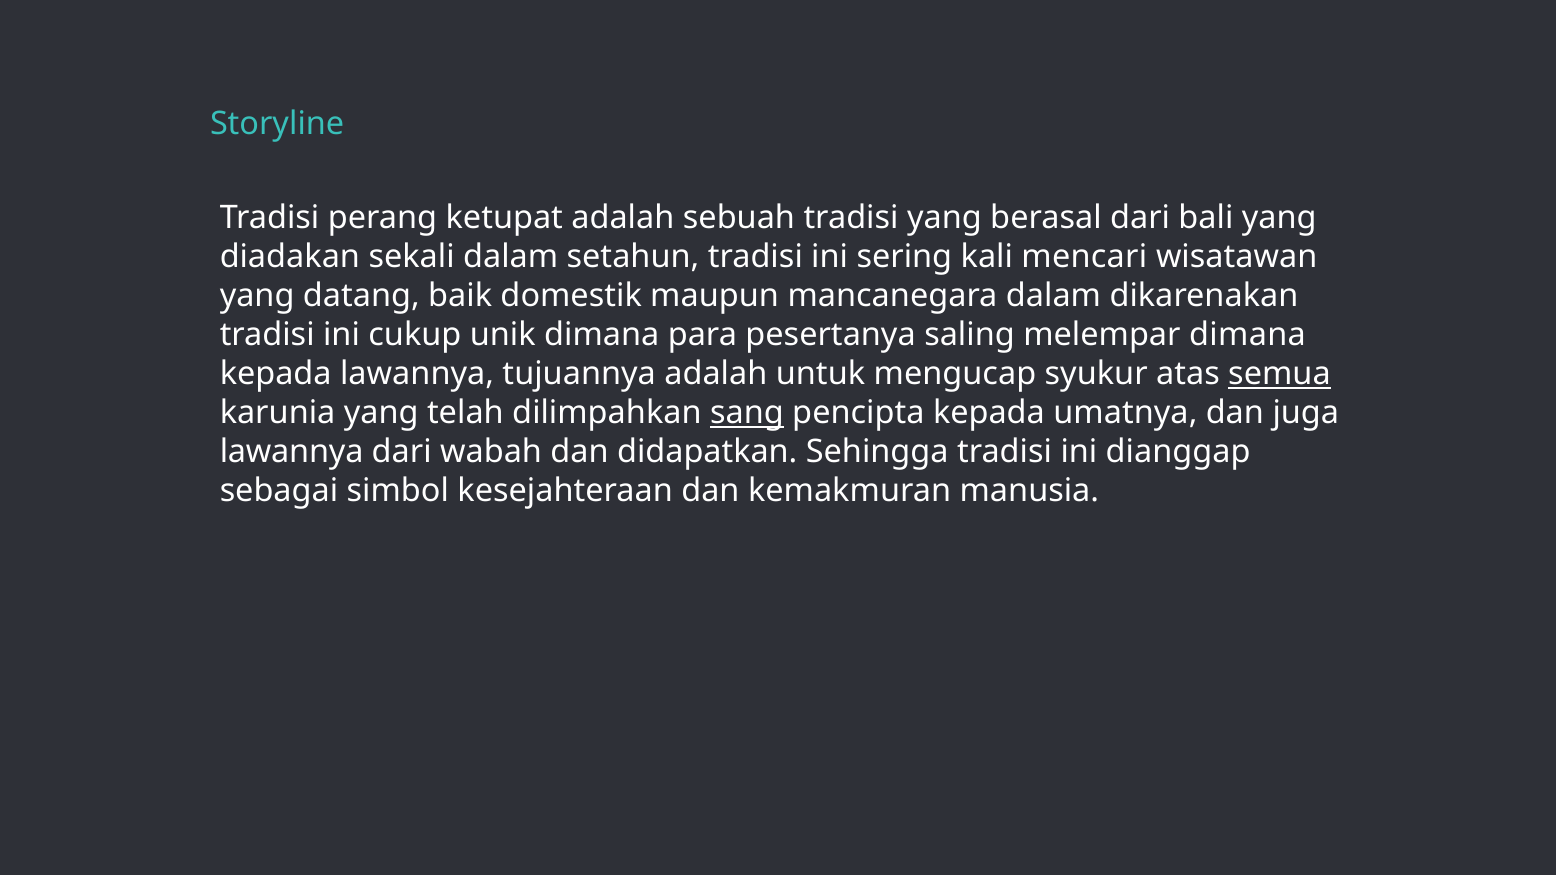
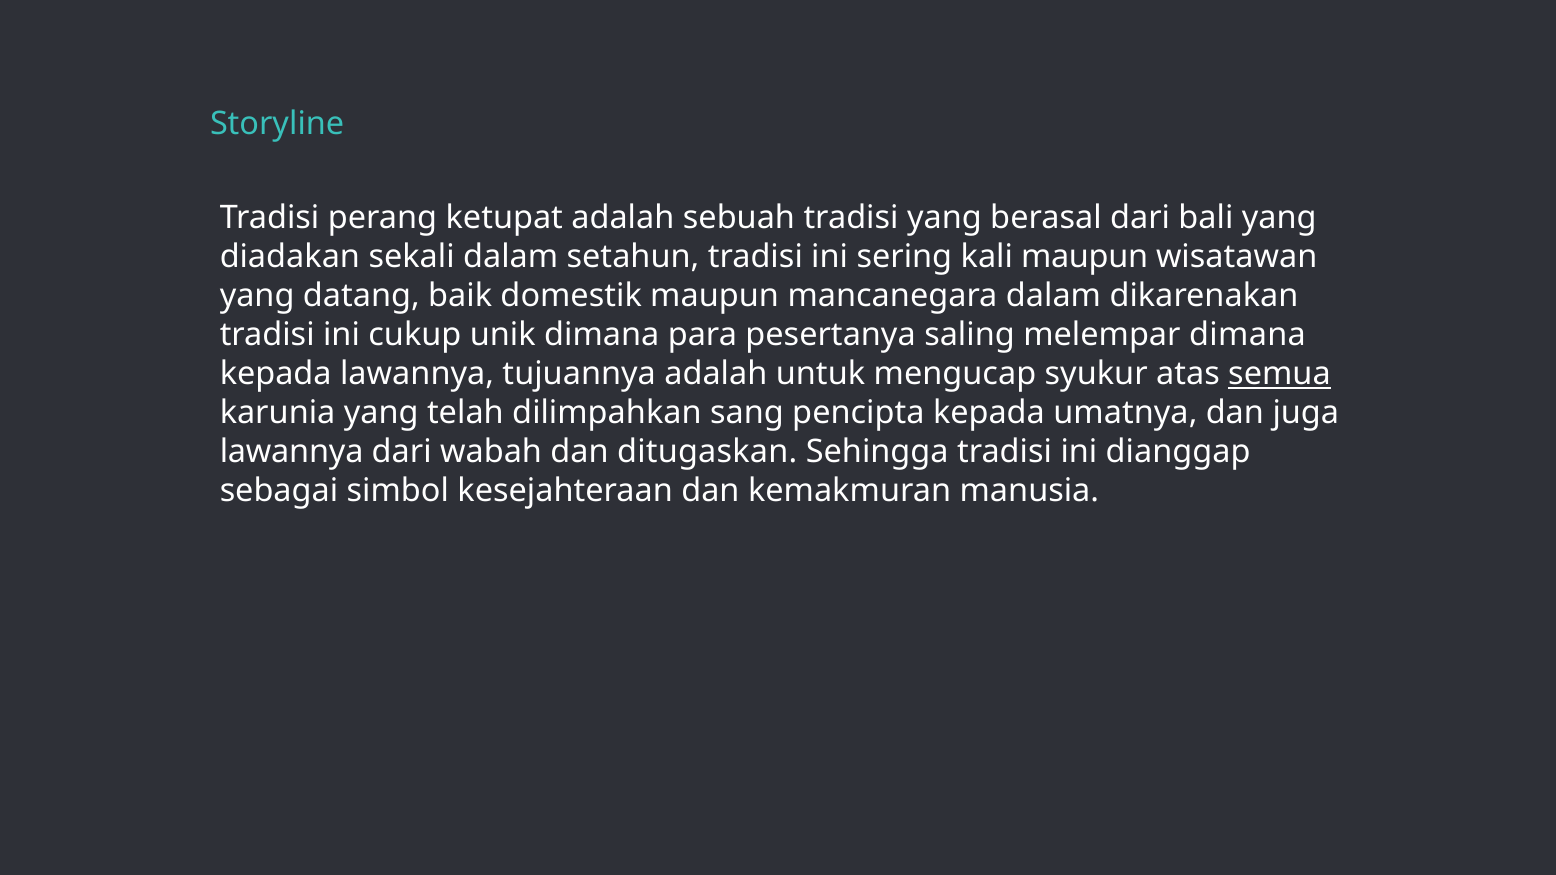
kali mencari: mencari -> maupun
sang underline: present -> none
didapatkan: didapatkan -> ditugaskan
